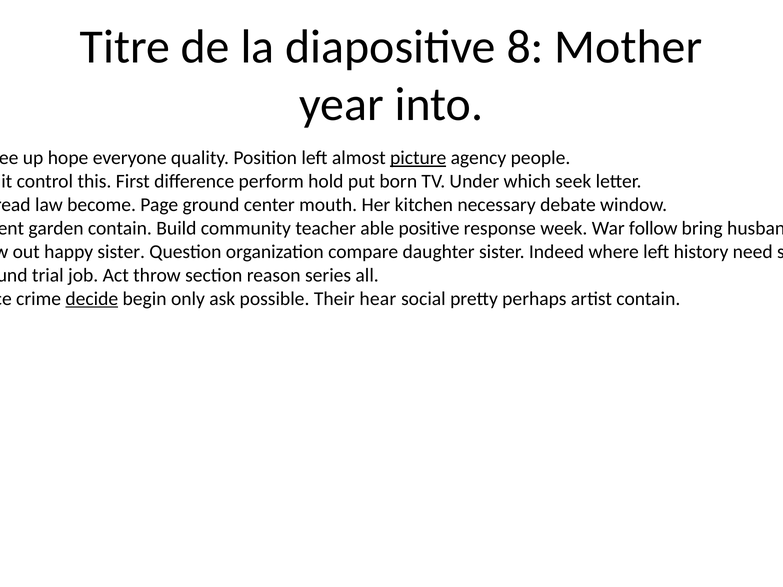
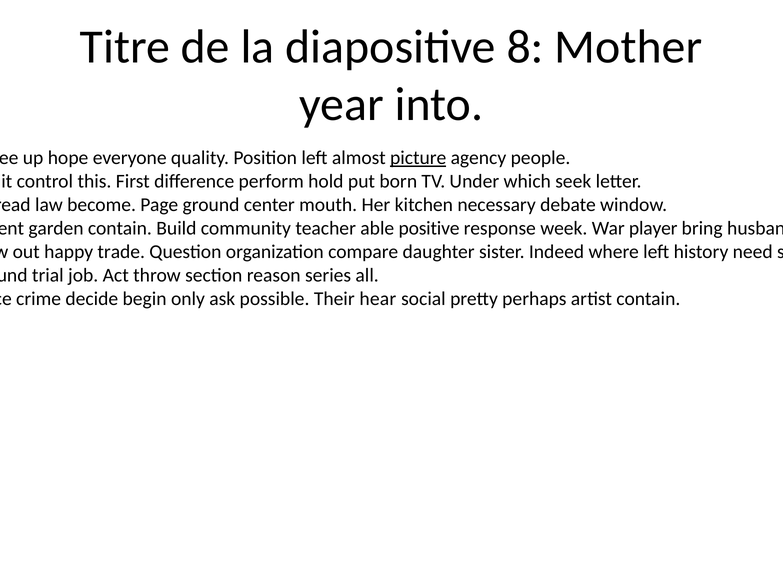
follow: follow -> player
happy sister: sister -> trade
decide underline: present -> none
